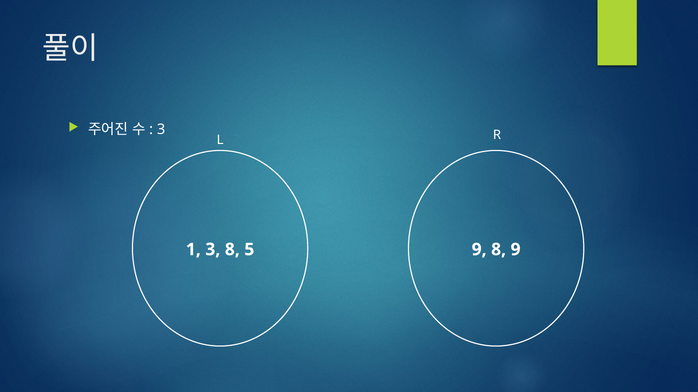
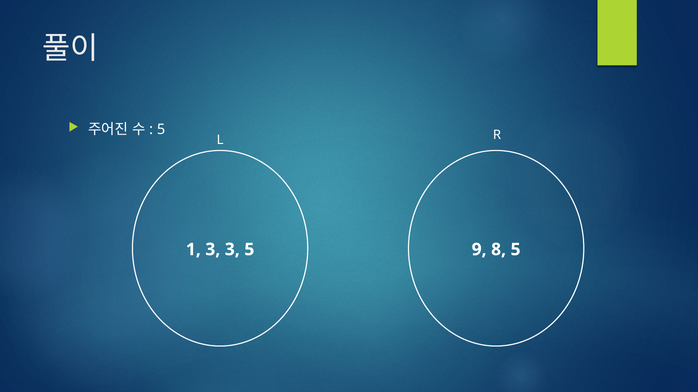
3 at (161, 130): 3 -> 5
3 8: 8 -> 3
8 9: 9 -> 5
